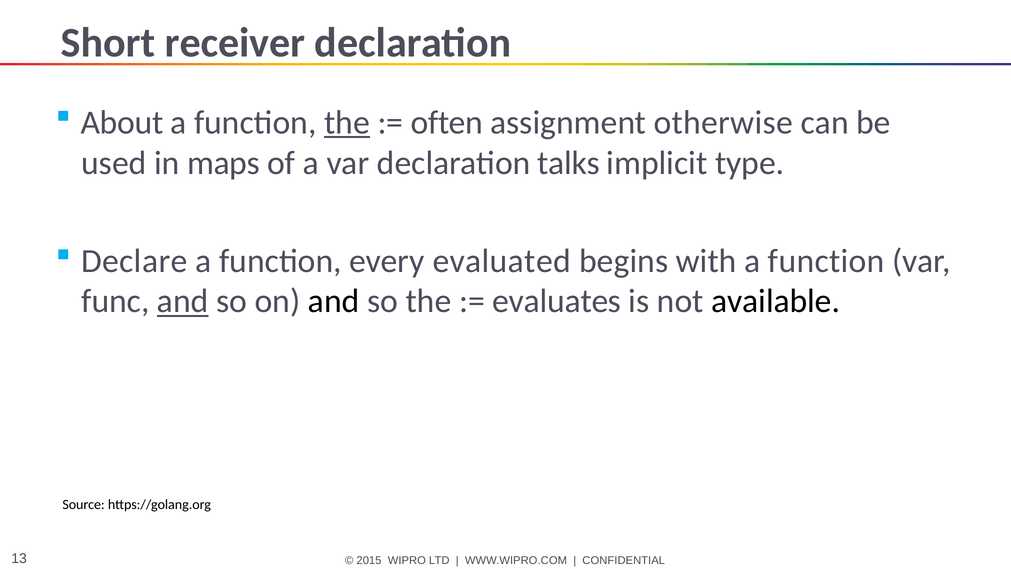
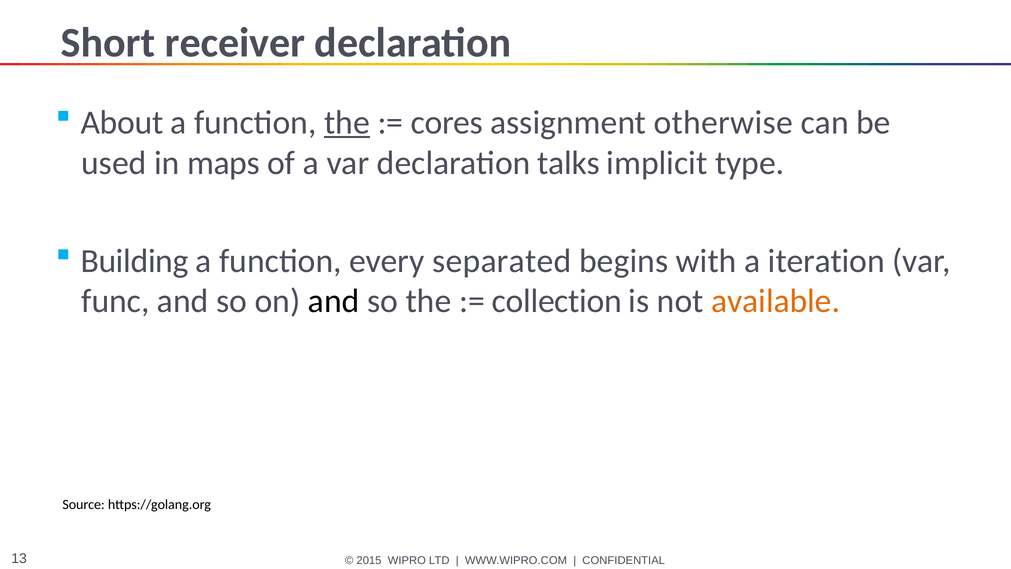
often: often -> cores
Declare: Declare -> Building
evaluated: evaluated -> separated
with a function: function -> iteration
and at (183, 301) underline: present -> none
evaluates: evaluates -> collection
available colour: black -> orange
